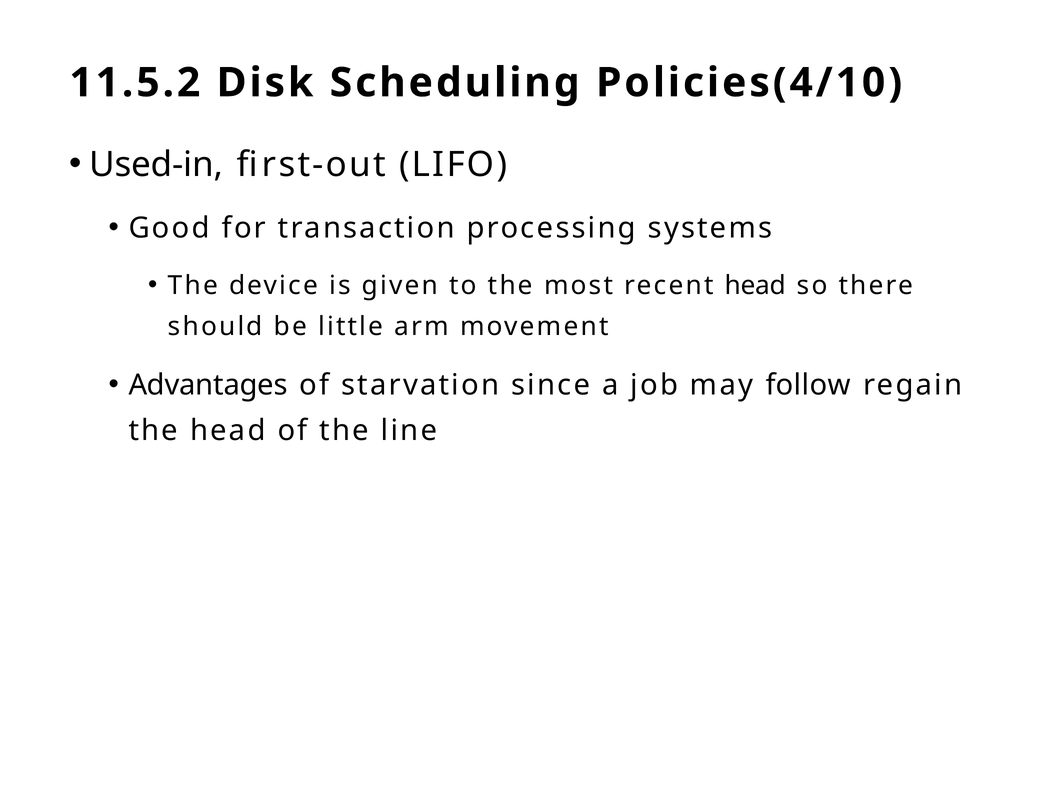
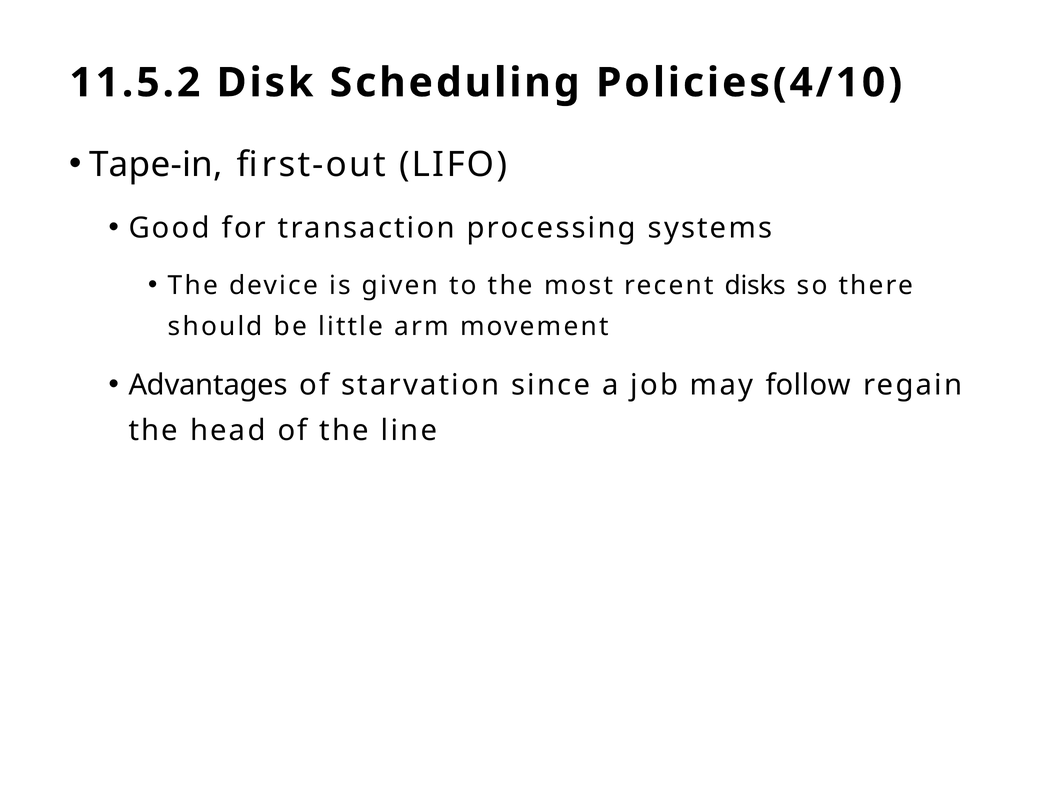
Used-in: Used-in -> Tape-in
recent head: head -> disks
